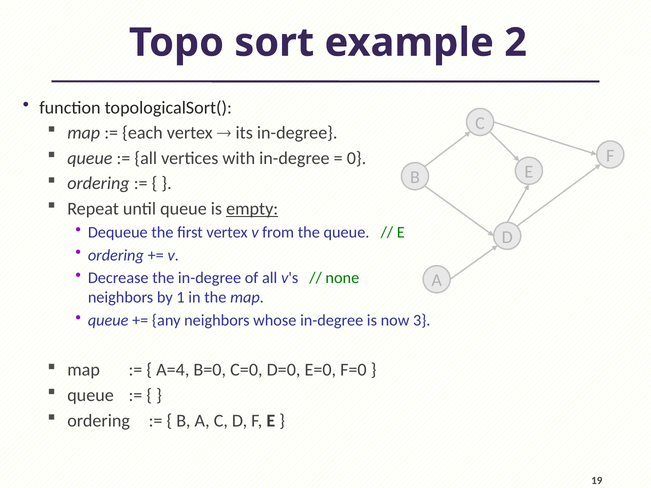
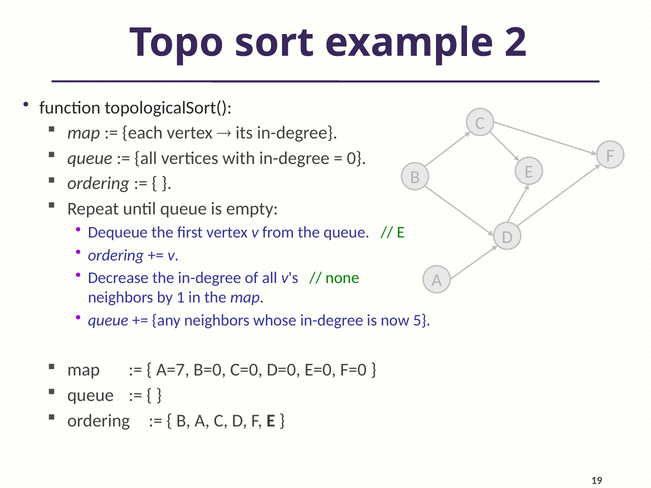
empty underline: present -> none
3: 3 -> 5
A=4: A=4 -> A=7
